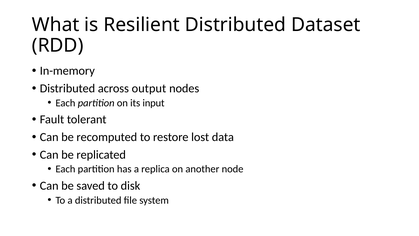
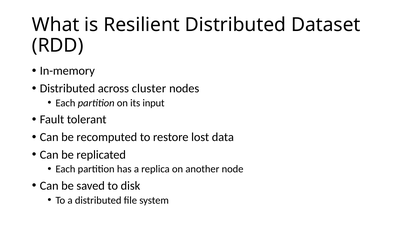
output: output -> cluster
